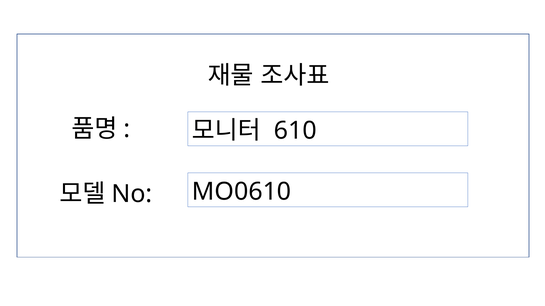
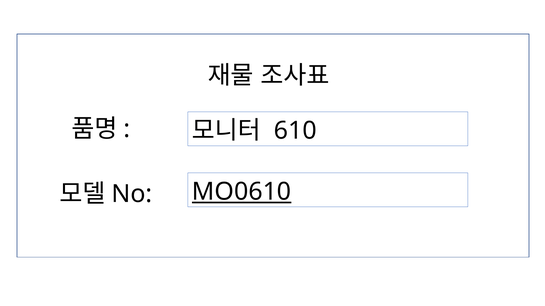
MO0610 underline: none -> present
